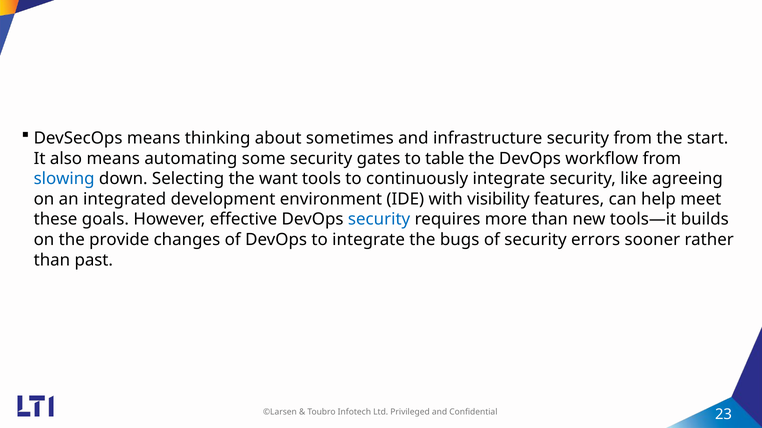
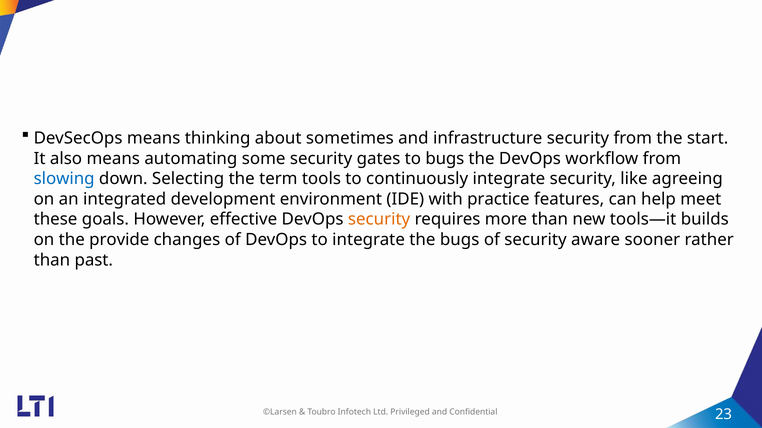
to table: table -> bugs
want: want -> term
visibility: visibility -> practice
security at (379, 220) colour: blue -> orange
errors: errors -> aware
